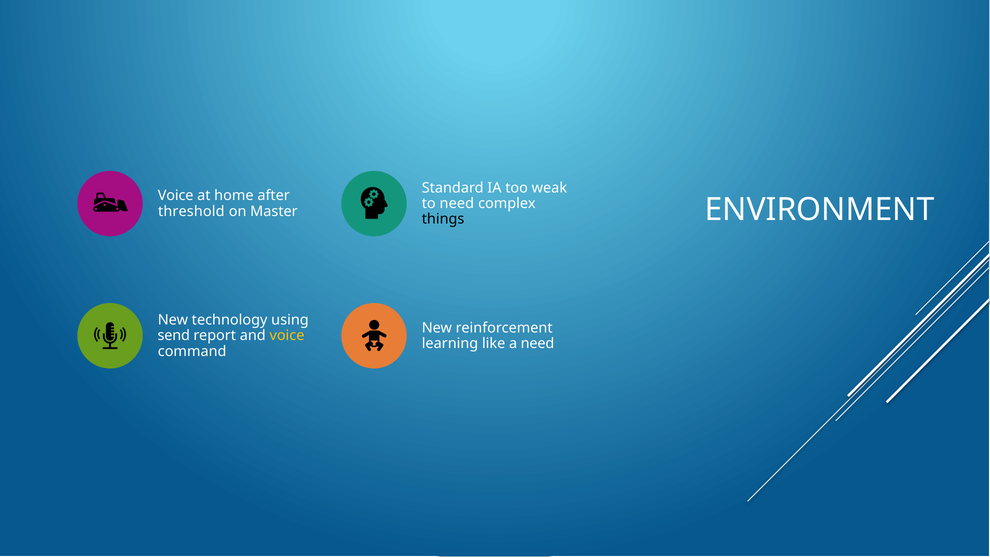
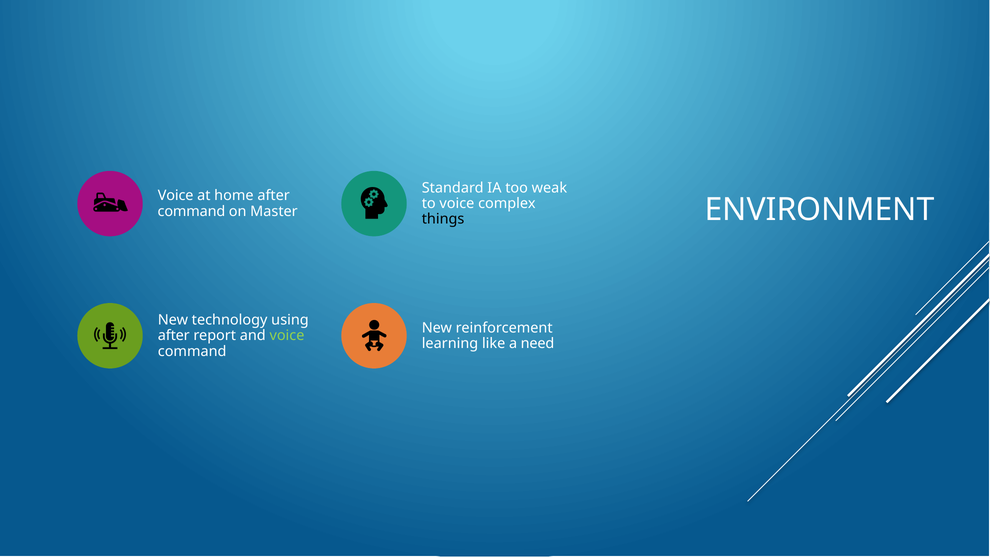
to need: need -> voice
threshold at (191, 211): threshold -> command
send at (174, 336): send -> after
voice at (287, 336) colour: yellow -> light green
